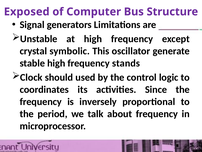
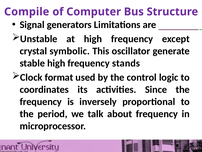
Exposed: Exposed -> Compile
should: should -> format
